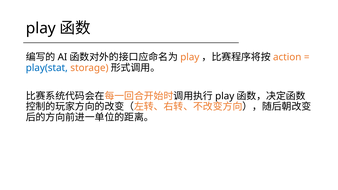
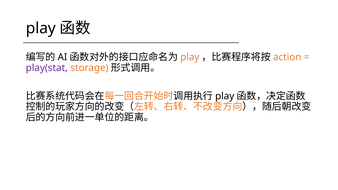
play(stat colour: blue -> purple
